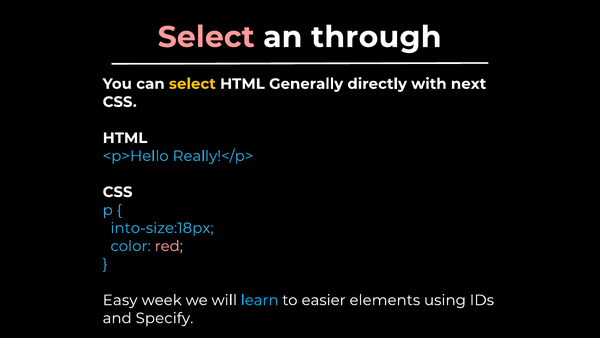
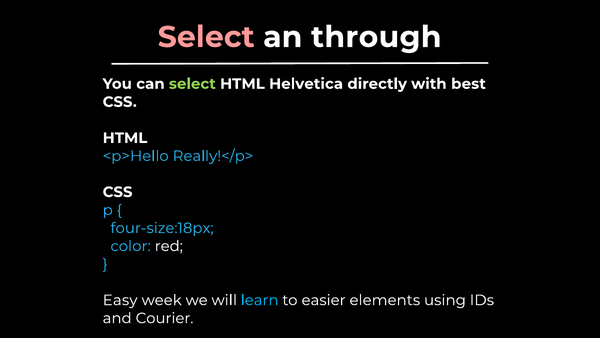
select at (192, 84) colour: yellow -> light green
Generally: Generally -> Helvetica
next: next -> best
into-size:18px: into-size:18px -> four-size:18px
red colour: pink -> white
Specify: Specify -> Courier
